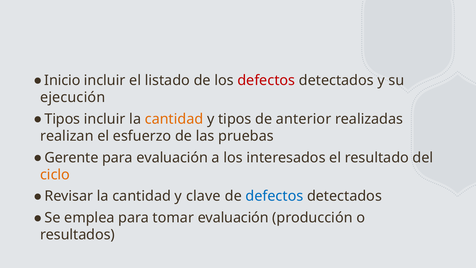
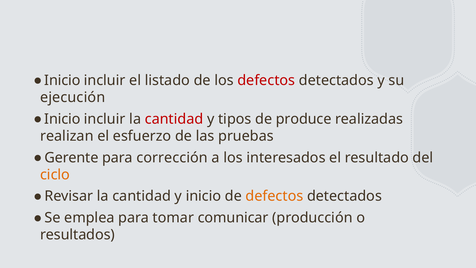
Tipos at (62, 119): Tipos -> Inicio
cantidad at (174, 119) colour: orange -> red
anterior: anterior -> produce
para evaluación: evaluación -> corrección
y clave: clave -> inicio
defectos at (274, 196) colour: blue -> orange
tomar evaluación: evaluación -> comunicar
